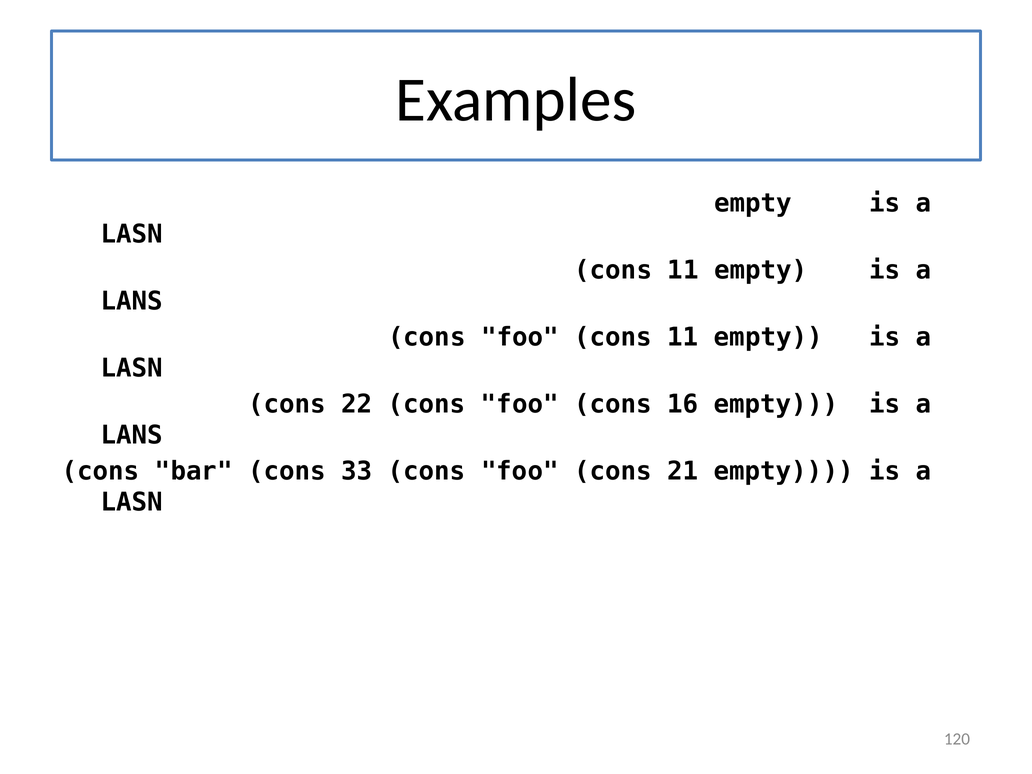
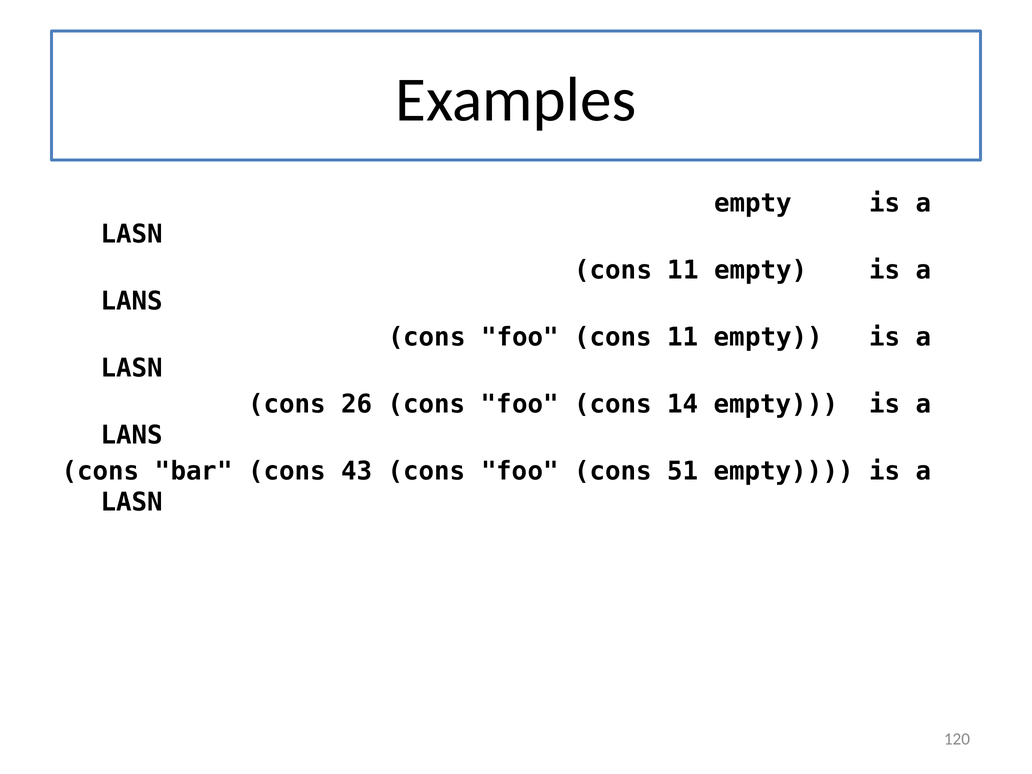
22: 22 -> 26
16: 16 -> 14
33: 33 -> 43
21: 21 -> 51
